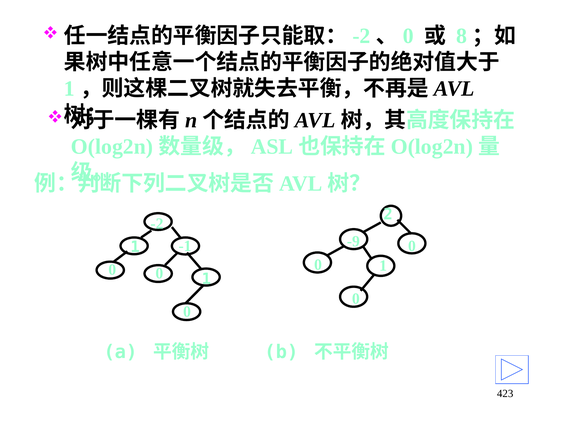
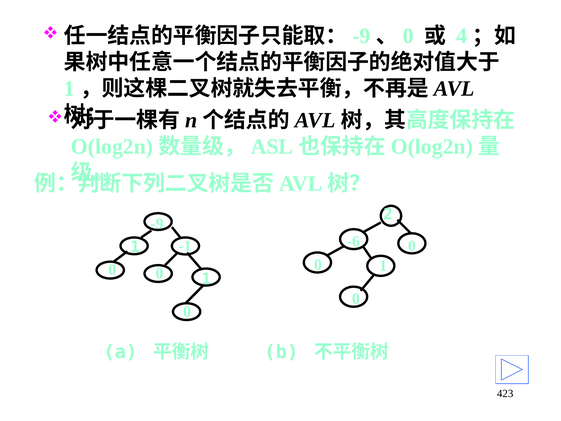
-2 at (361, 36): -2 -> -9
8: 8 -> 4
-2 at (157, 224): -2 -> -9
-9: -9 -> -6
